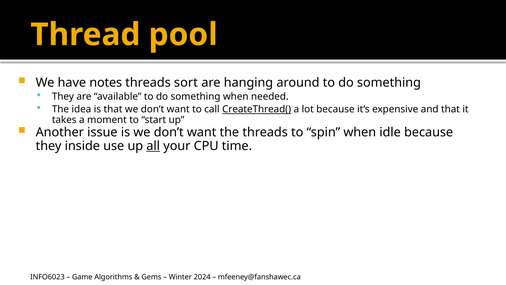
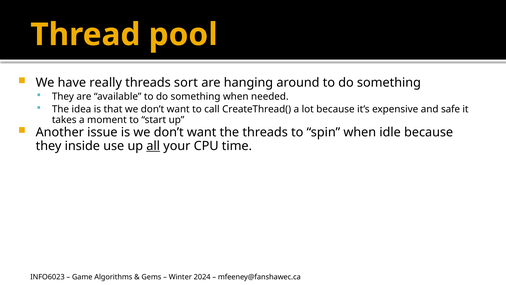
notes: notes -> really
CreateThread( underline: present -> none
and that: that -> safe
